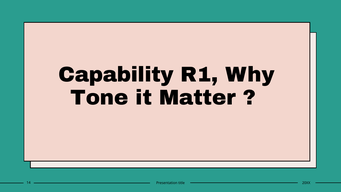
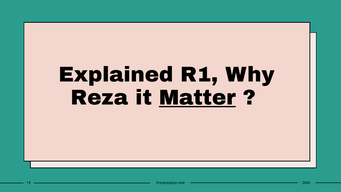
Capability: Capability -> Explained
Tone: Tone -> Reza
Matter underline: none -> present
